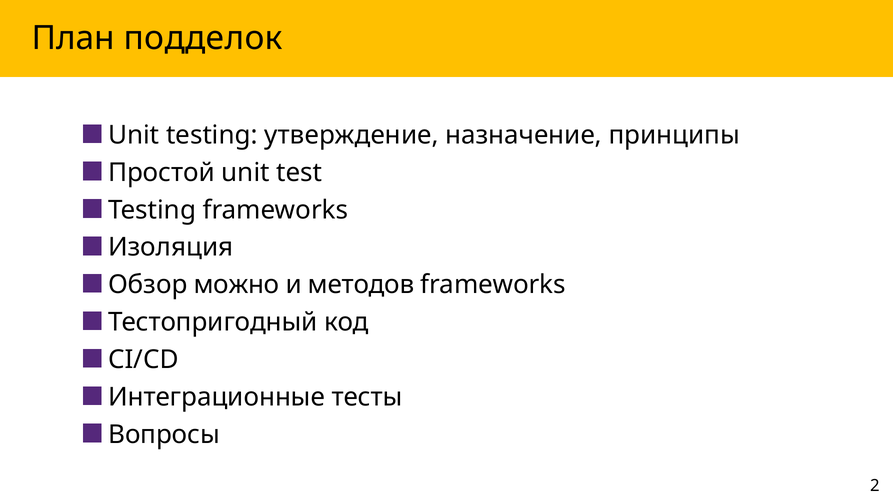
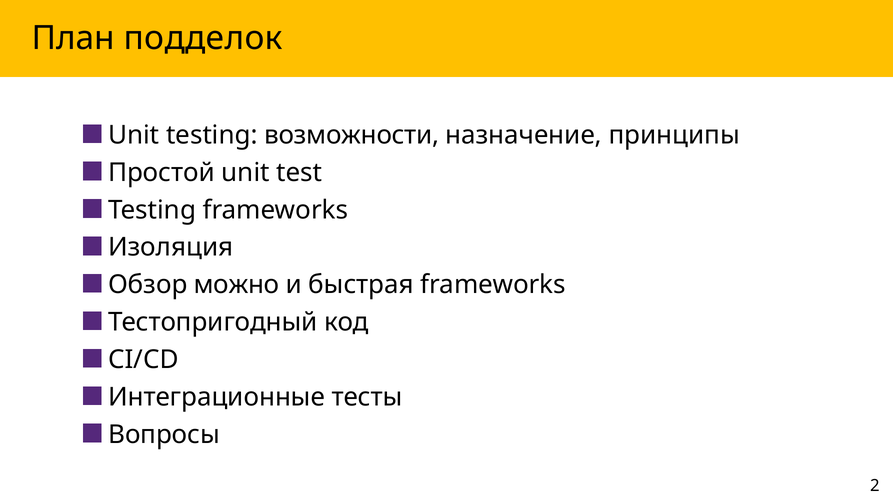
утверждение: утверждение -> возможности
методов: методов -> быстрая
